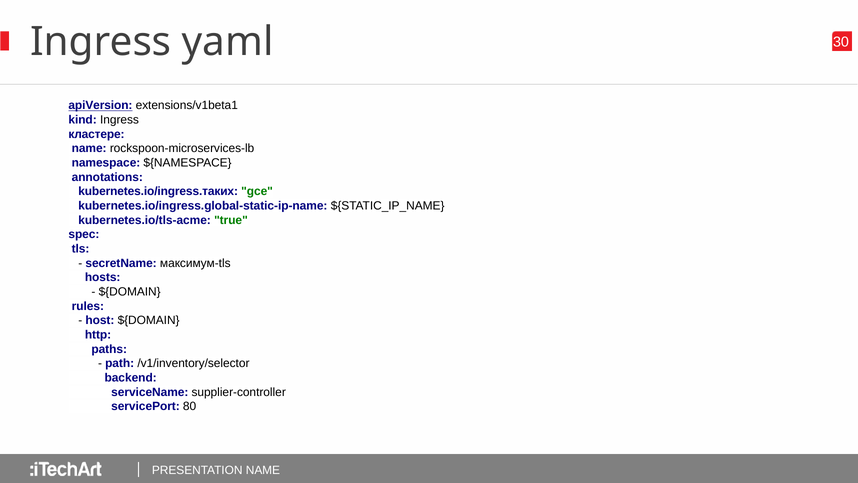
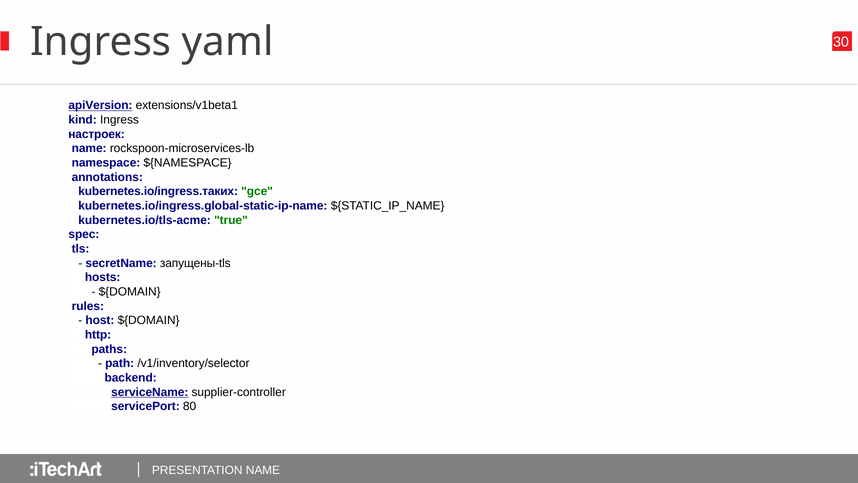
кластере: кластере -> настроек
максимум-tls: максимум-tls -> запущены-tls
serviceName underline: none -> present
